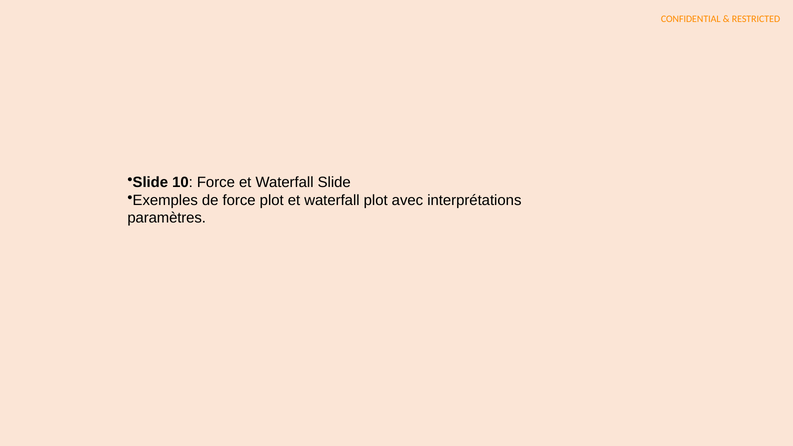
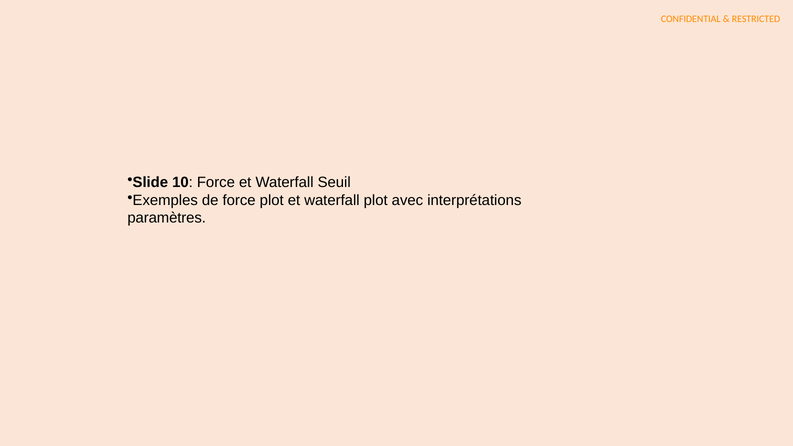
Waterfall Slide: Slide -> Seuil
